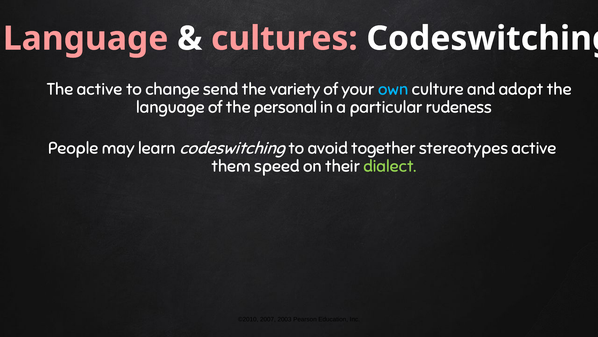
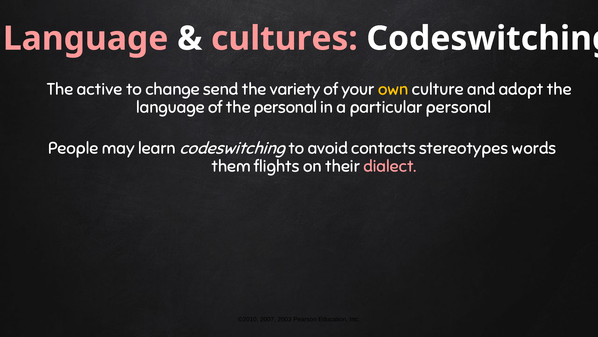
own colour: light blue -> yellow
particular rudeness: rudeness -> personal
together: together -> contacts
stereotypes active: active -> words
speed: speed -> flights
dialect colour: light green -> pink
